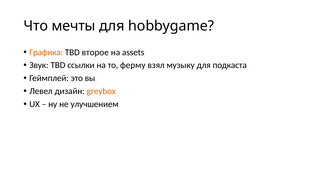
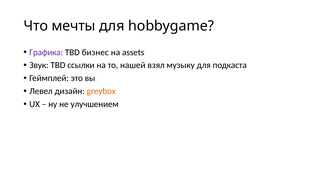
Графика colour: orange -> purple
второе: второе -> бизнес
ферму: ферму -> нашей
